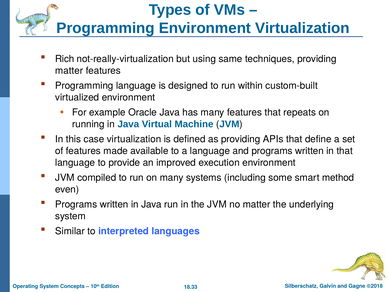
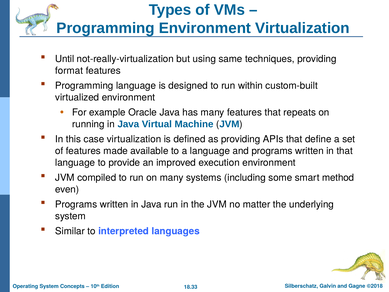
Rich: Rich -> Until
matter at (69, 71): matter -> format
